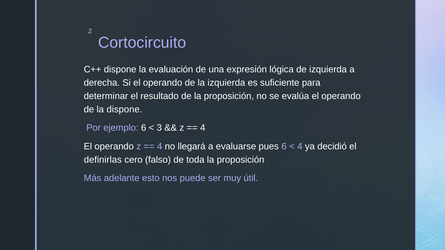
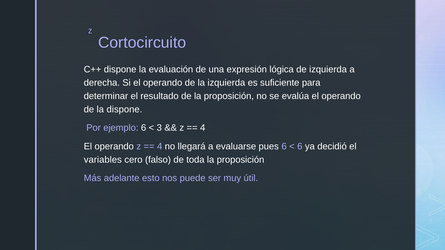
4 at (300, 147): 4 -> 6
definirlas: definirlas -> variables
